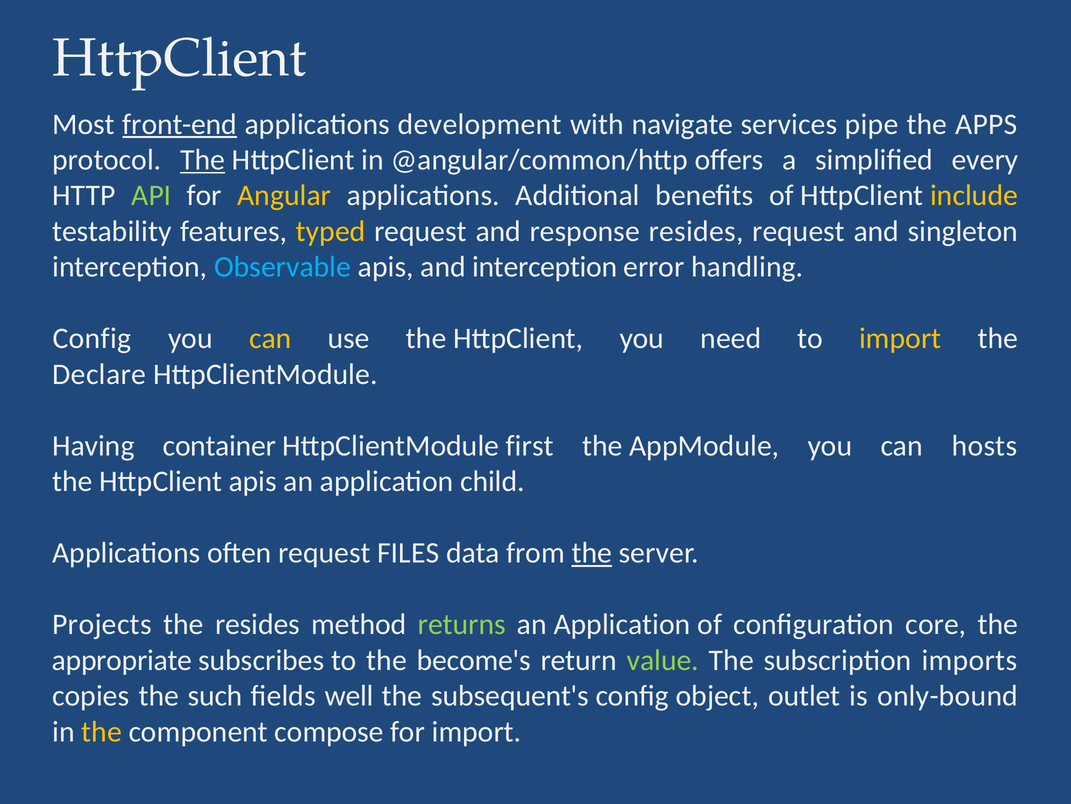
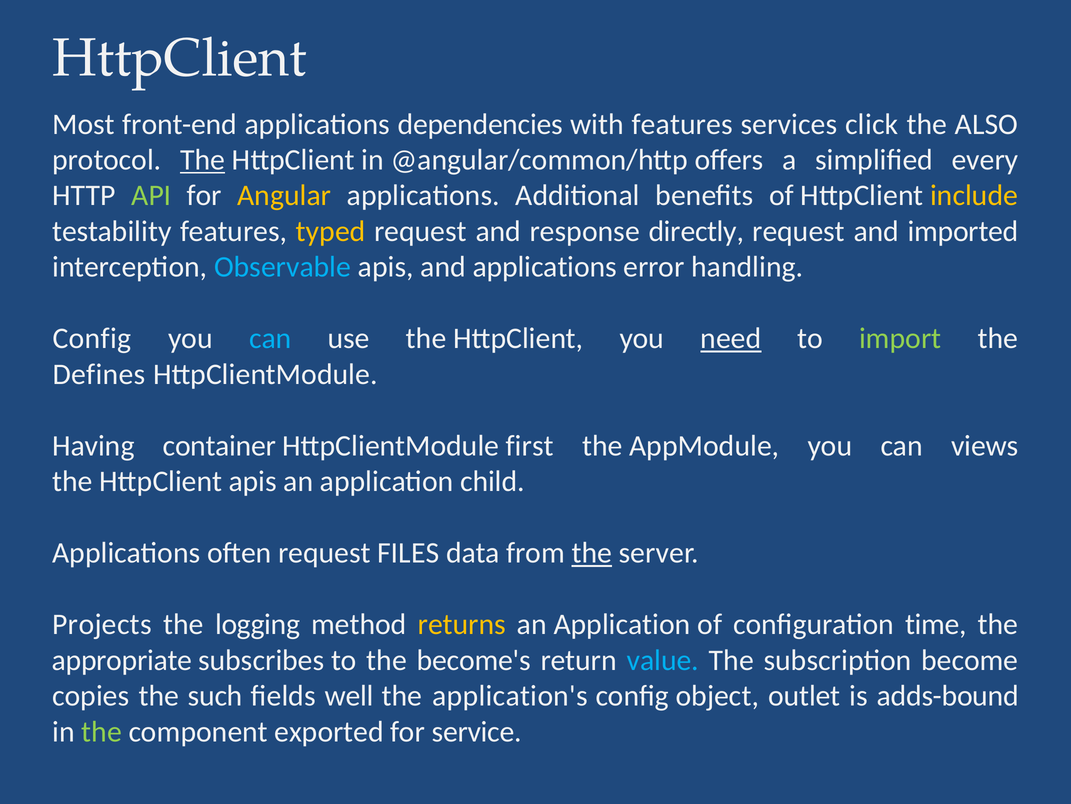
front-end underline: present -> none
development: development -> dependencies
with navigate: navigate -> features
pipe: pipe -> click
APPS: APPS -> ALSO
response resides: resides -> directly
singleton: singleton -> imported
and interception: interception -> applications
can at (270, 338) colour: yellow -> light blue
need underline: none -> present
import at (900, 338) colour: yellow -> light green
Declare: Declare -> Defines
hosts: hosts -> views
the resides: resides -> logging
returns colour: light green -> yellow
core: core -> time
value colour: light green -> light blue
imports: imports -> become
subsequent's: subsequent's -> application's
only-bound: only-bound -> adds-bound
the at (102, 731) colour: yellow -> light green
compose: compose -> exported
for import: import -> service
